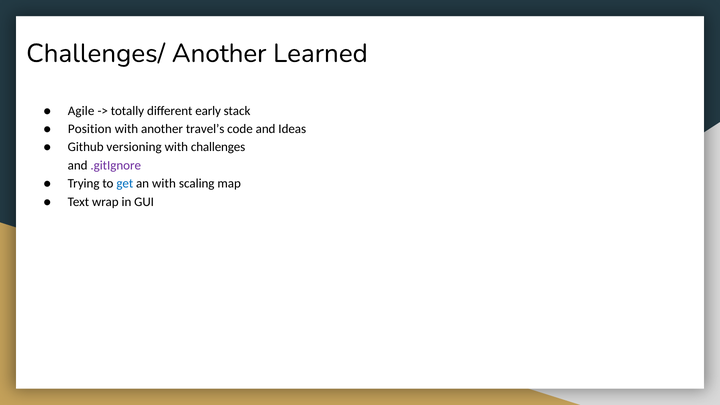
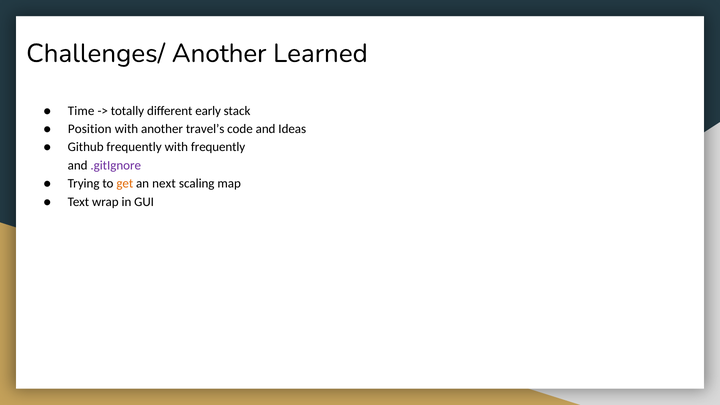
Agile: Agile -> Time
Github versioning: versioning -> frequently
with challenges: challenges -> frequently
get colour: blue -> orange
an with: with -> next
